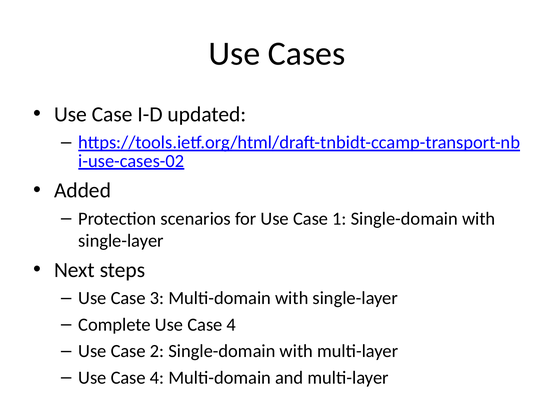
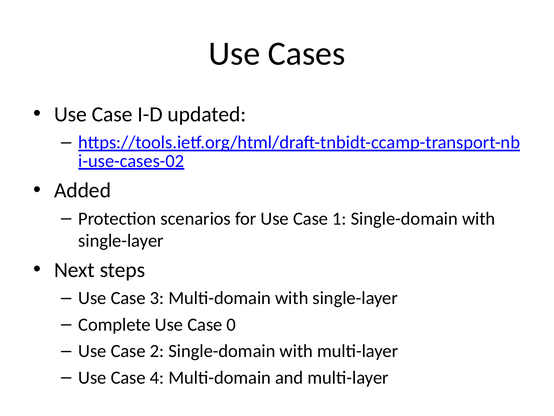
Complete Use Case 4: 4 -> 0
